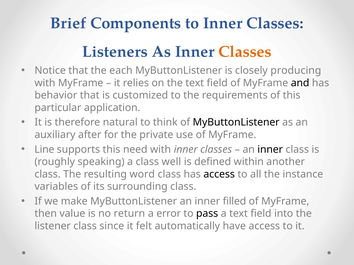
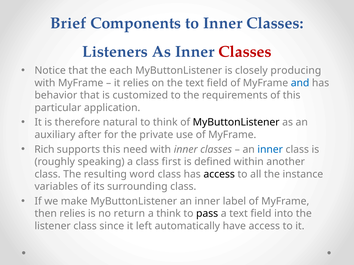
Classes at (245, 52) colour: orange -> red
and colour: black -> blue
Line: Line -> Rich
inner at (270, 150) colour: black -> blue
well: well -> first
filled: filled -> label
then value: value -> relies
a error: error -> think
felt: felt -> left
